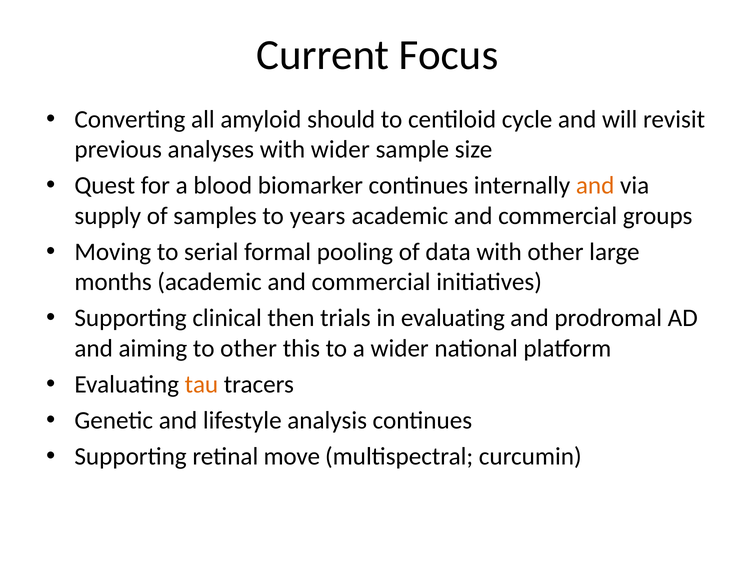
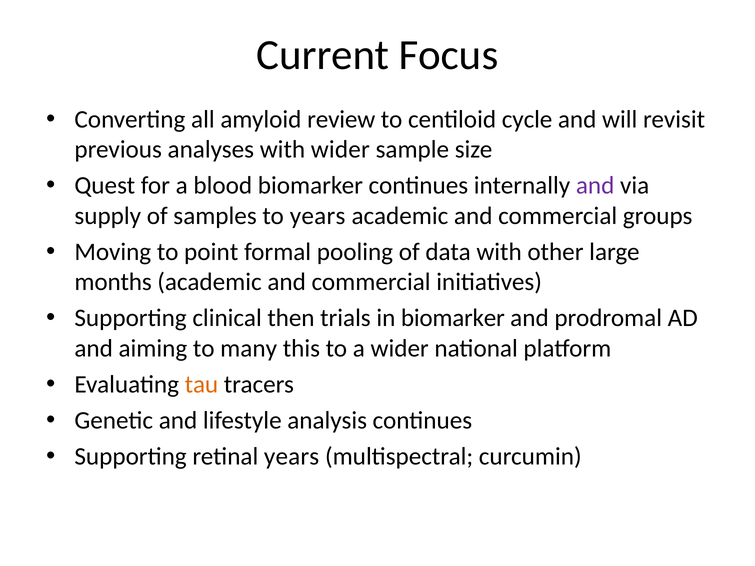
should: should -> review
and at (595, 186) colour: orange -> purple
serial: serial -> point
in evaluating: evaluating -> biomarker
to other: other -> many
retinal move: move -> years
